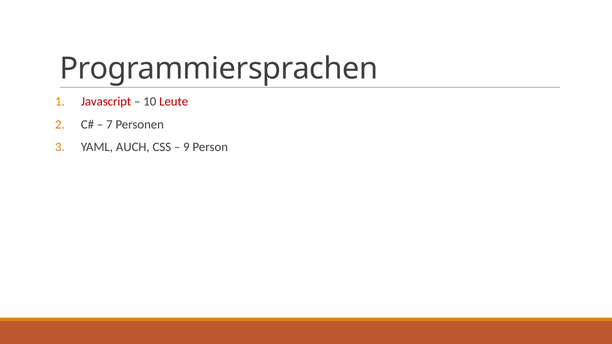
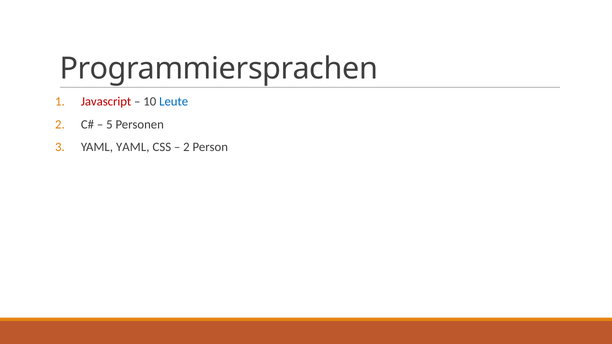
Leute colour: red -> blue
7: 7 -> 5
YAML AUCH: AUCH -> YAML
9 at (186, 147): 9 -> 2
